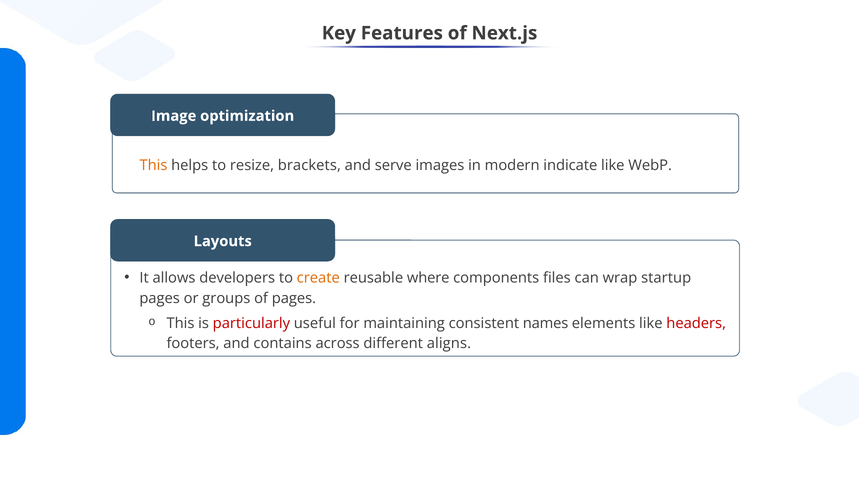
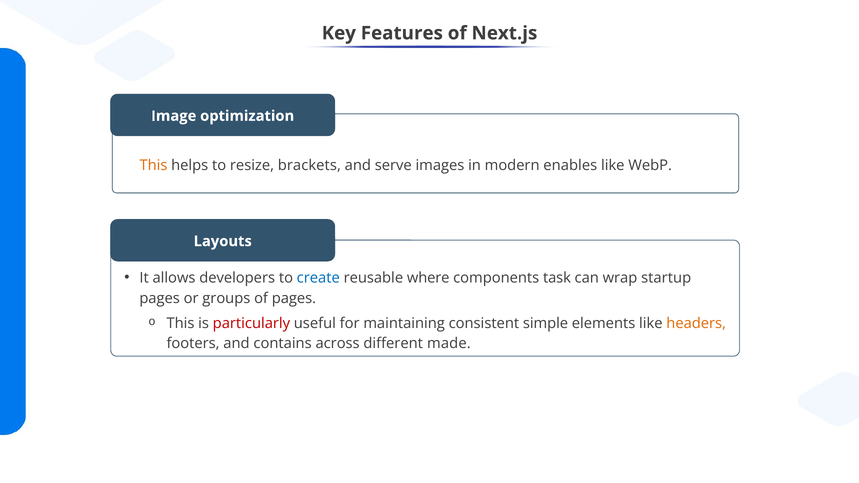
indicate: indicate -> enables
create colour: orange -> blue
files: files -> task
names: names -> simple
headers colour: red -> orange
aligns: aligns -> made
